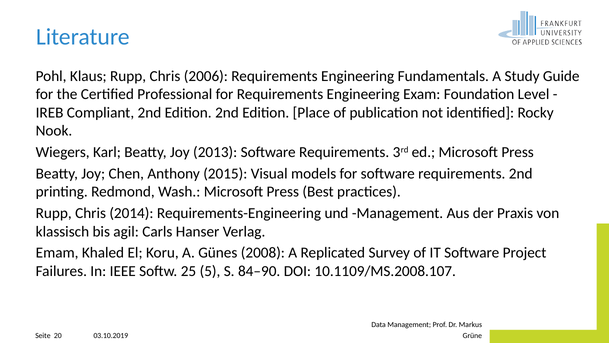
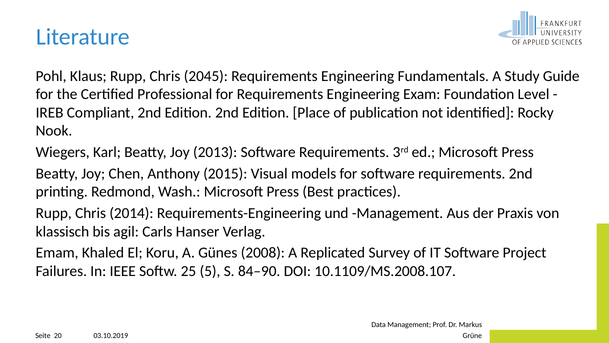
2006: 2006 -> 2045
